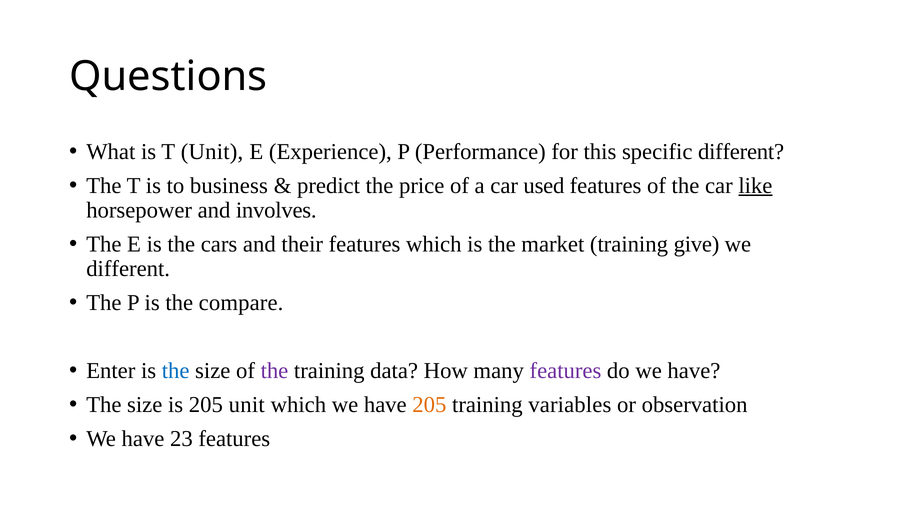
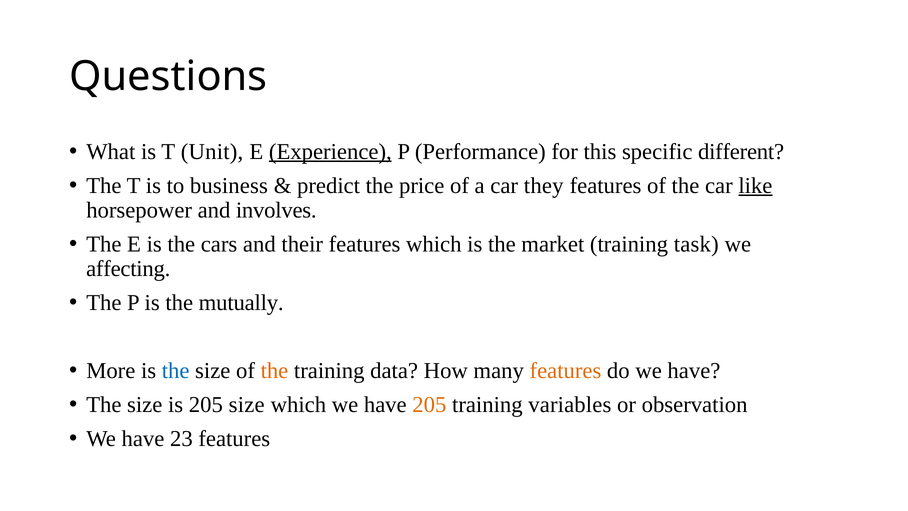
Experience underline: none -> present
used: used -> they
give: give -> task
different at (128, 268): different -> affecting
compare: compare -> mutually
Enter: Enter -> More
the at (274, 370) colour: purple -> orange
features at (565, 370) colour: purple -> orange
205 unit: unit -> size
